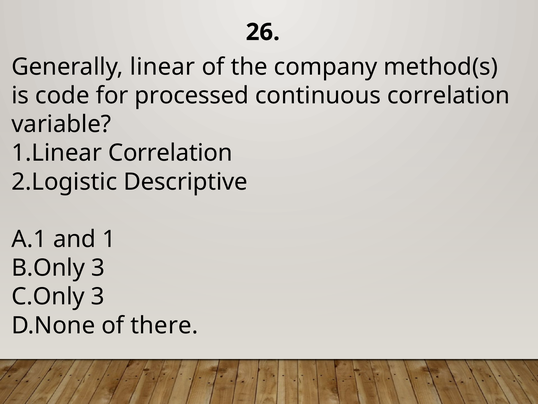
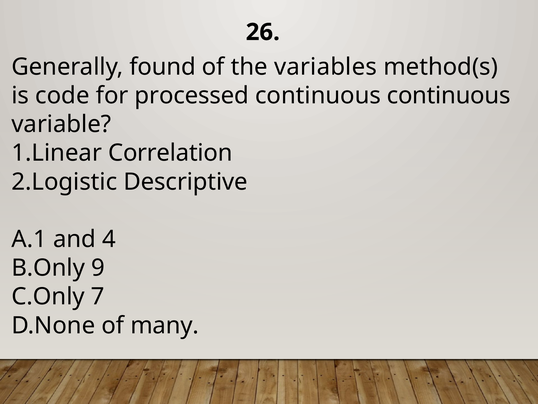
linear: linear -> found
company: company -> variables
continuous correlation: correlation -> continuous
1: 1 -> 4
3 at (98, 268): 3 -> 9
3 at (98, 296): 3 -> 7
there: there -> many
